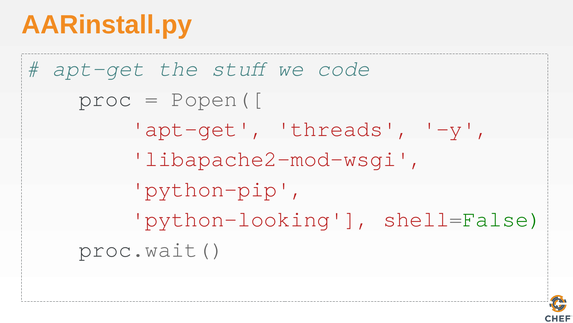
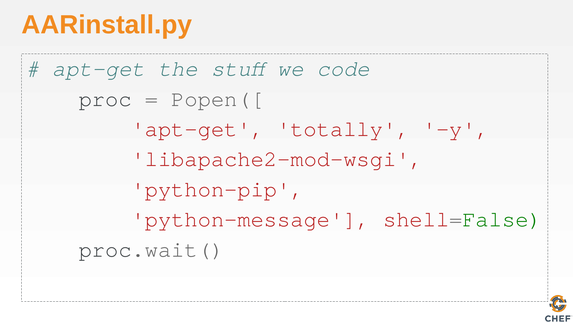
threads: threads -> totally
python-looking: python-looking -> python-message
